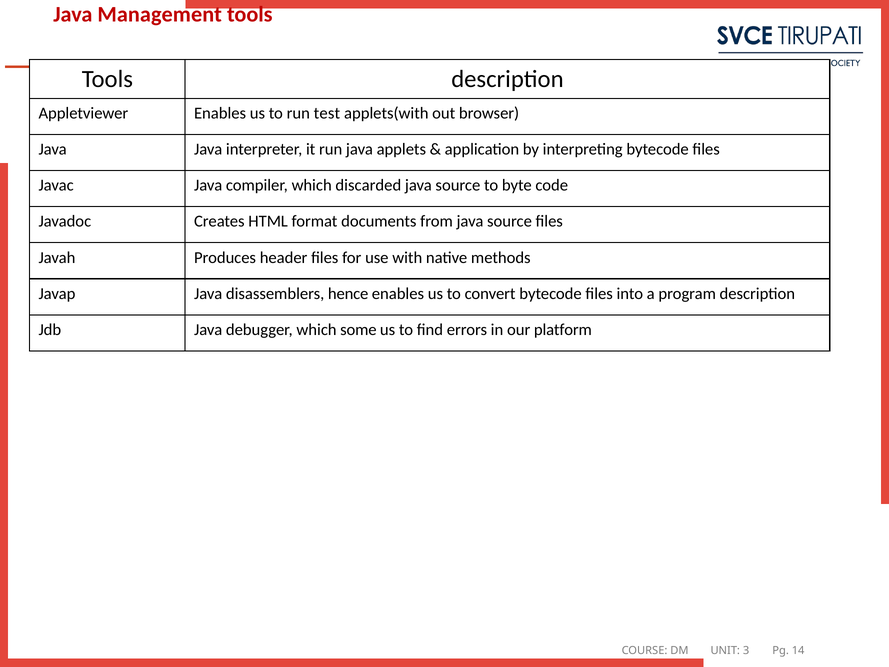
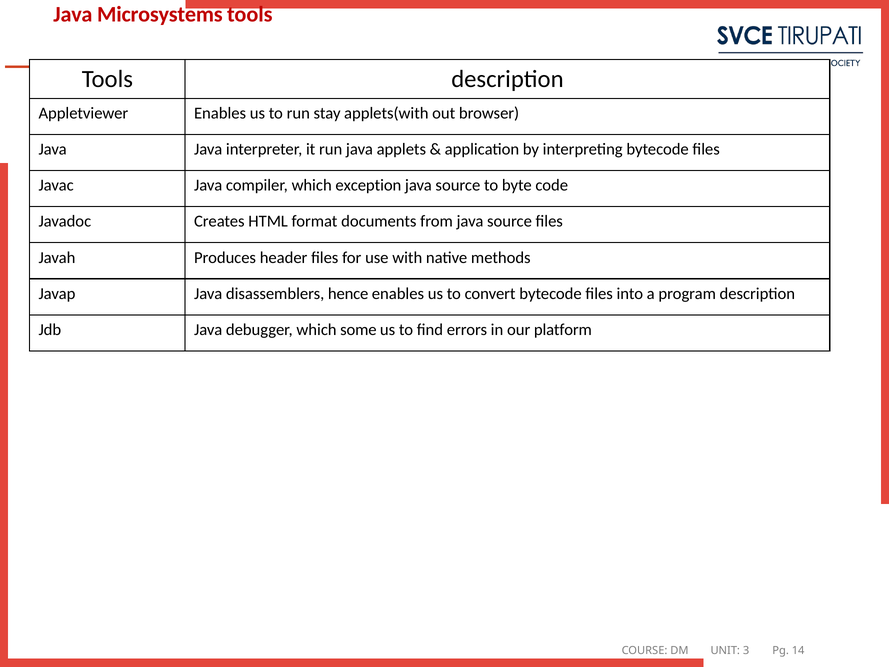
Management: Management -> Microsystems
test: test -> stay
discarded: discarded -> exception
